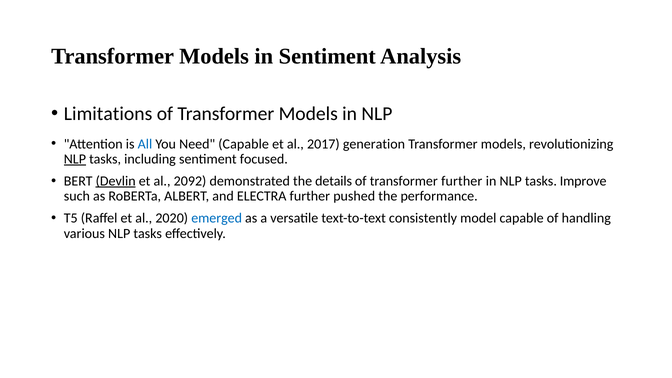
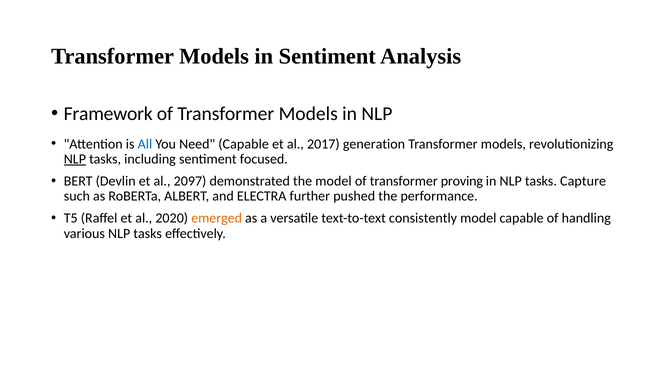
Limitations: Limitations -> Framework
Devlin underline: present -> none
2092: 2092 -> 2097
the details: details -> model
transformer further: further -> proving
Improve: Improve -> Capture
emerged colour: blue -> orange
